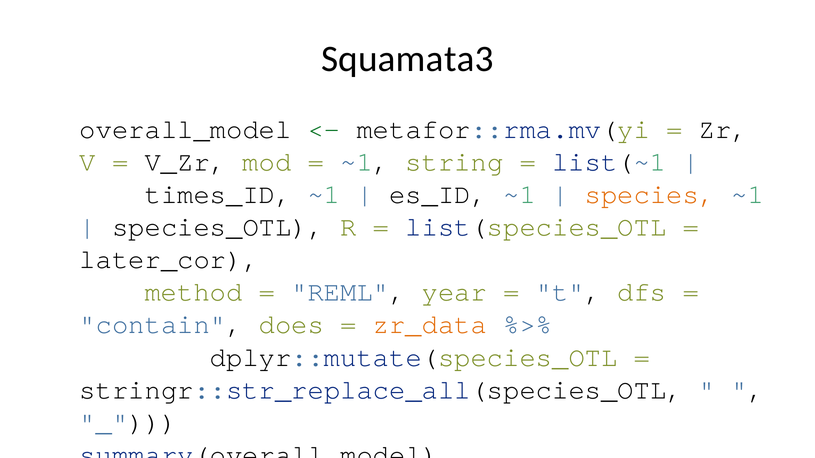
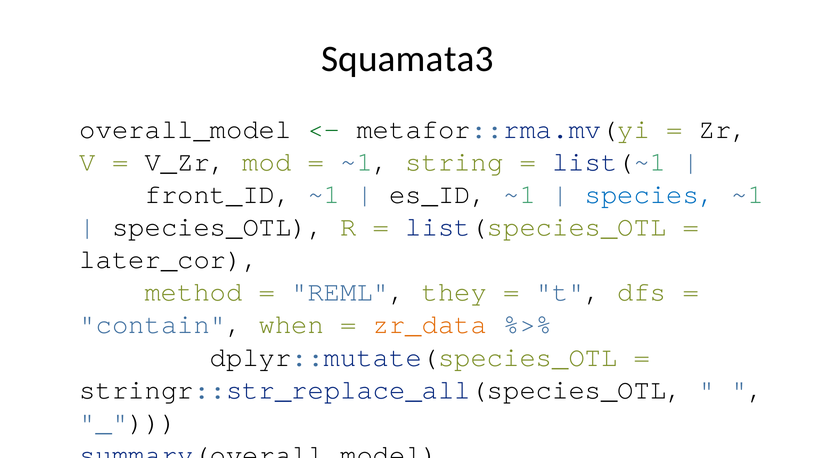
times_ID: times_ID -> front_ID
species at (650, 194) colour: orange -> blue
year: year -> they
does: does -> when
